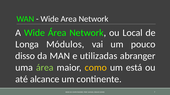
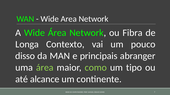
Local: Local -> Fibra
Módulos: Módulos -> Contexto
utilizadas: utilizadas -> principais
como colour: yellow -> light green
está: está -> tipo
